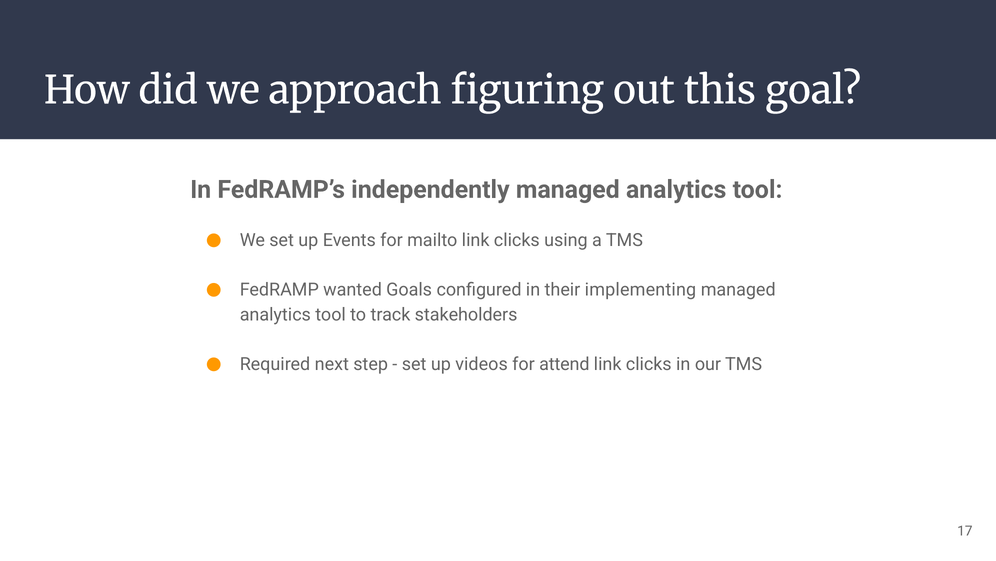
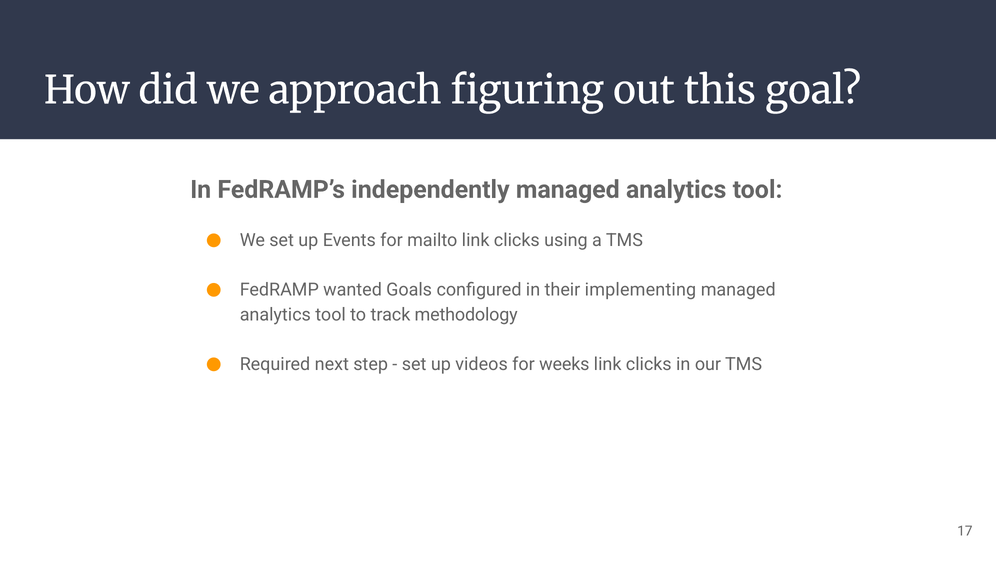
stakeholders: stakeholders -> methodology
attend: attend -> weeks
